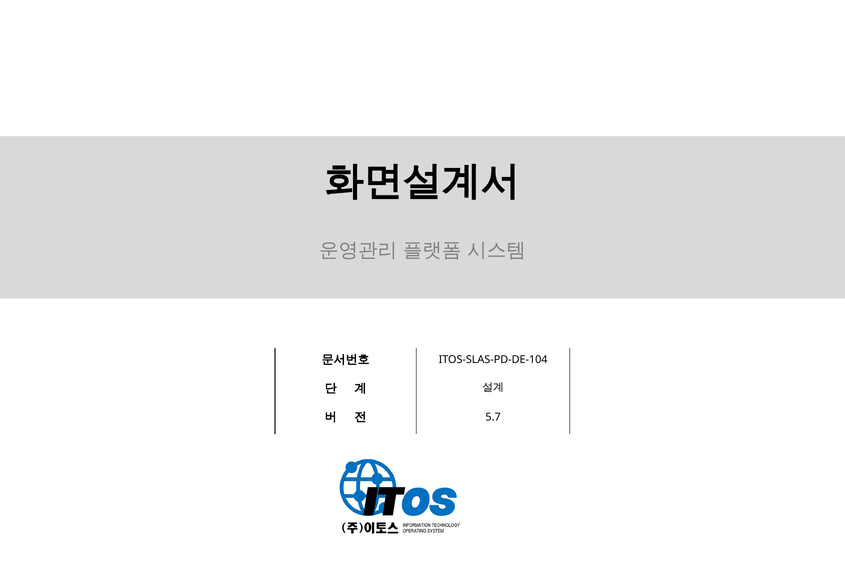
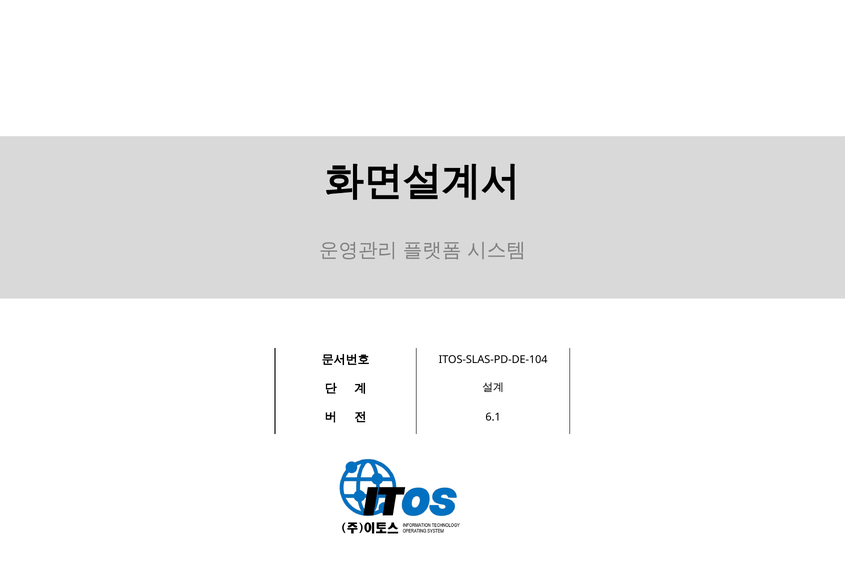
5.7: 5.7 -> 6.1
